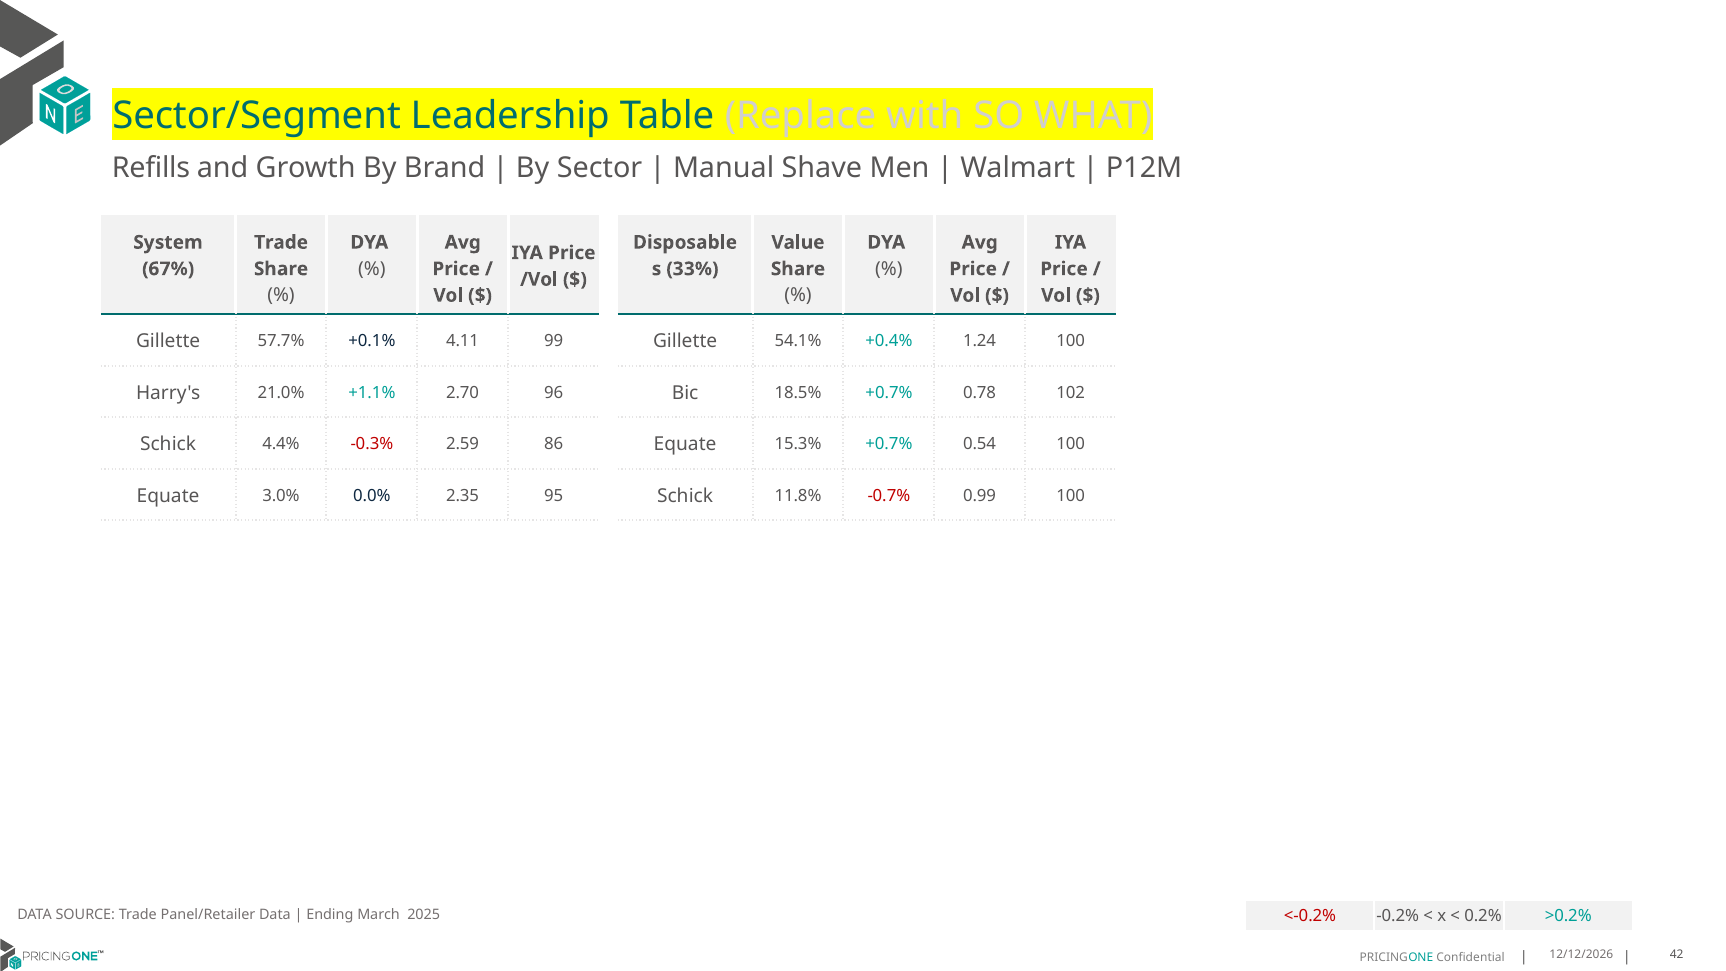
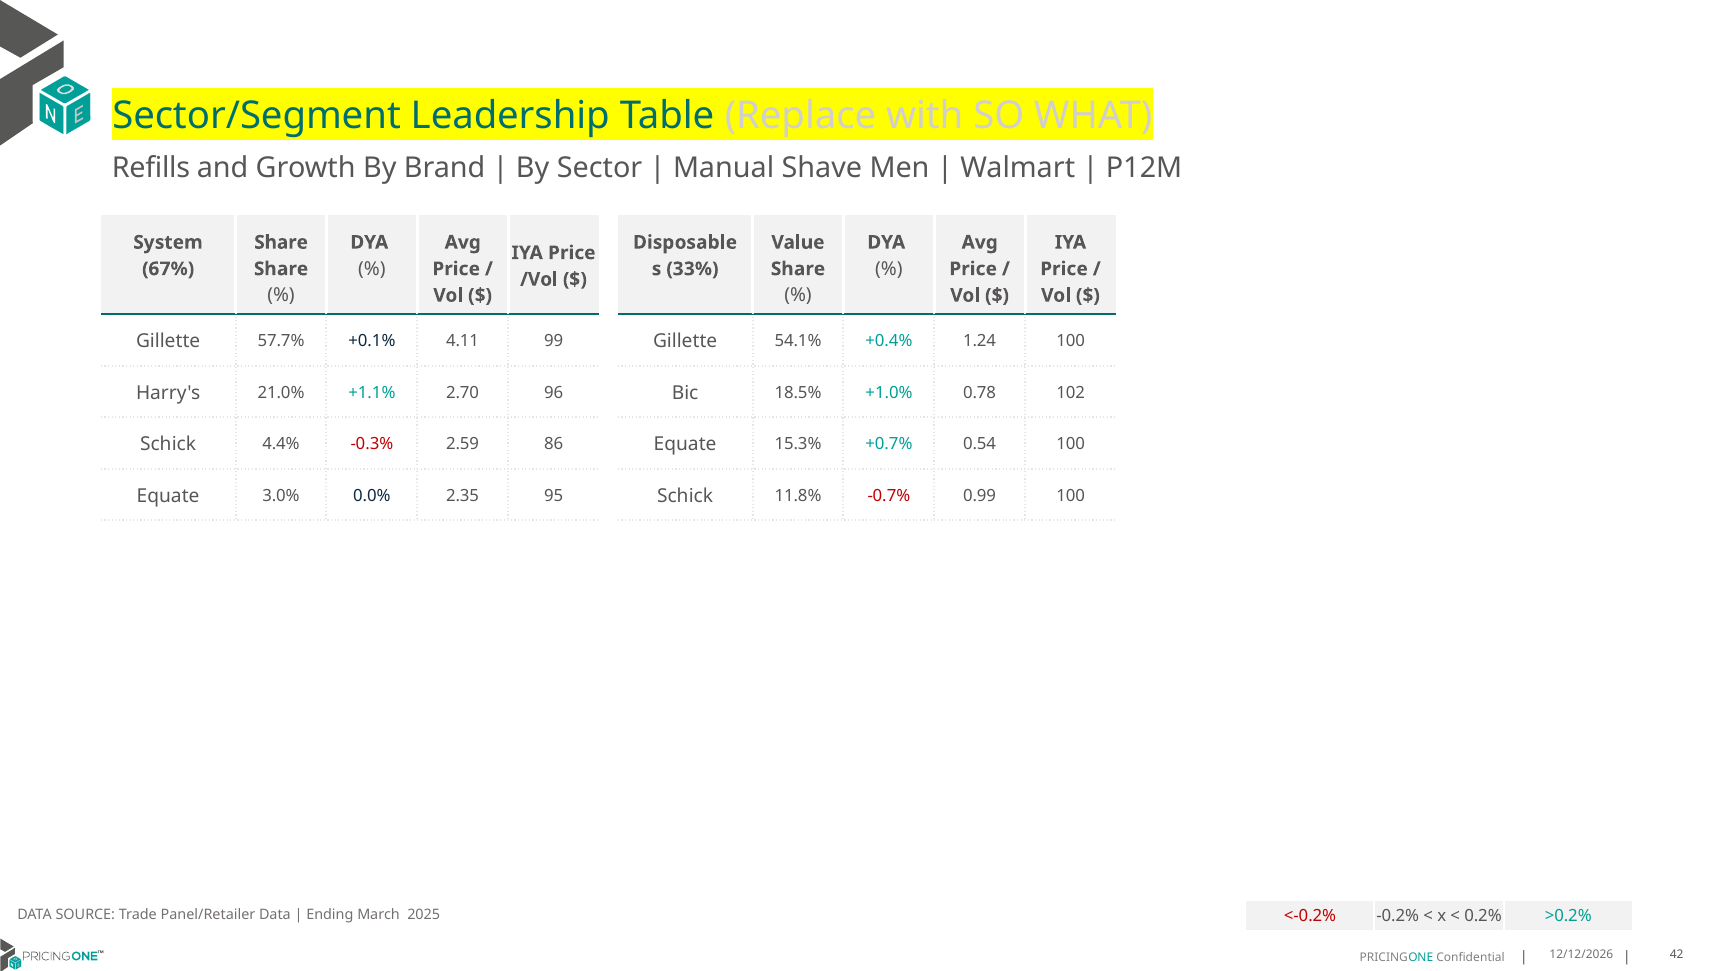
Trade at (281, 242): Trade -> Share
18.5% +0.7%: +0.7% -> +1.0%
